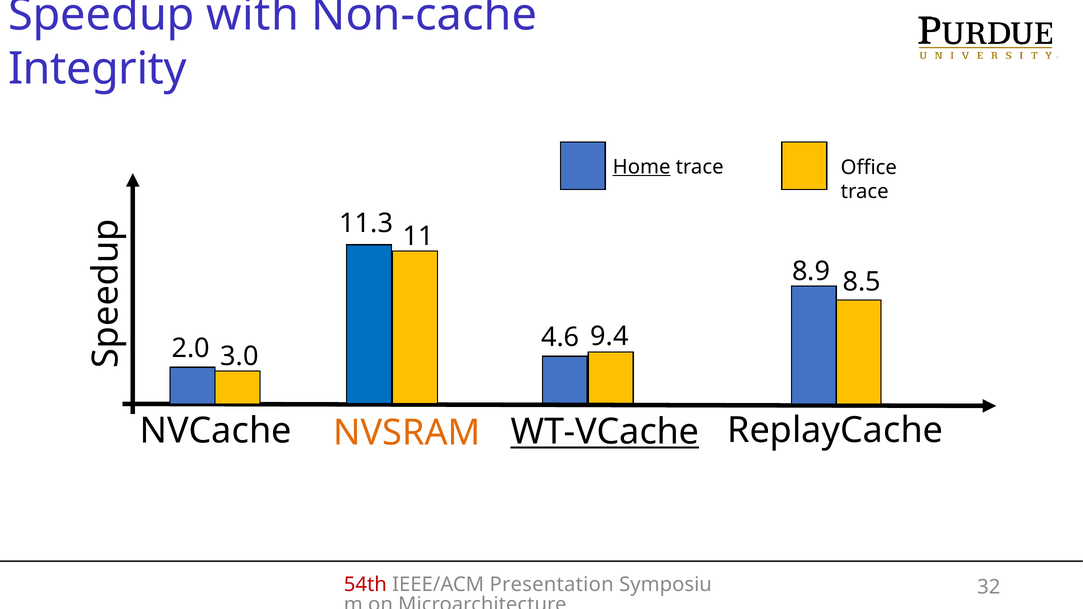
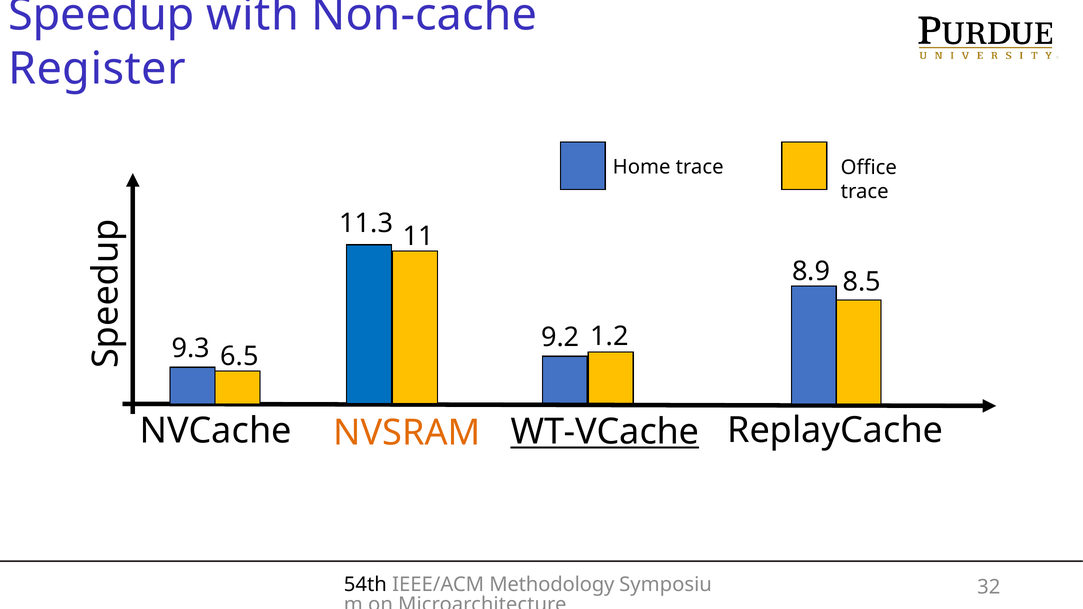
Integrity: Integrity -> Register
Home underline: present -> none
9.4: 9.4 -> 1.2
4.6: 4.6 -> 9.2
2.0: 2.0 -> 9.3
3.0: 3.0 -> 6.5
54th colour: red -> black
Presentation: Presentation -> Methodology
